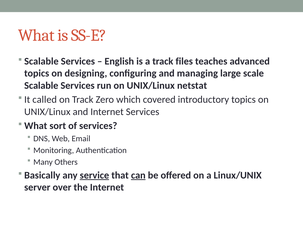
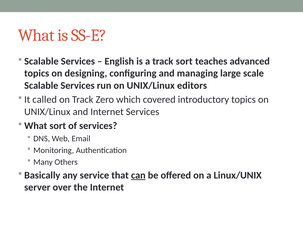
track files: files -> sort
netstat: netstat -> editors
service underline: present -> none
